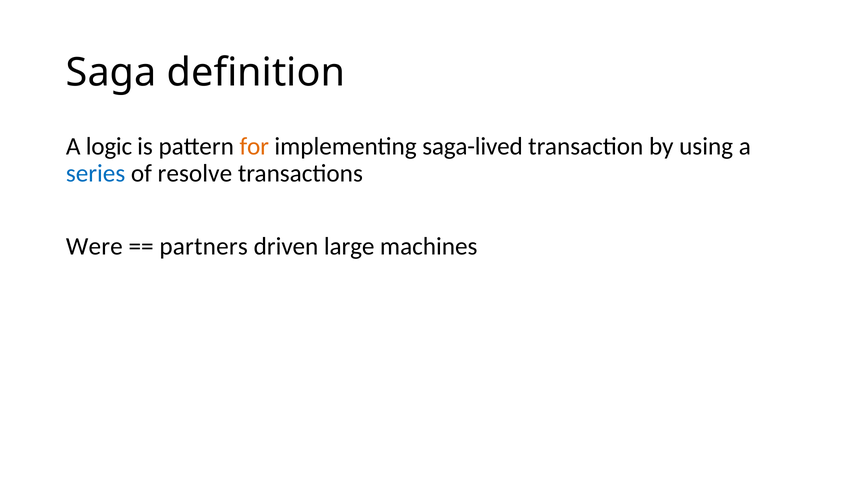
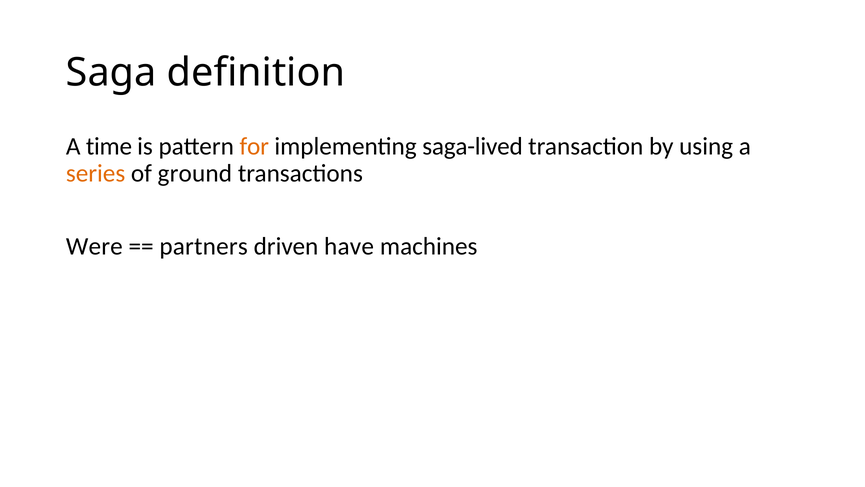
logic: logic -> time
series colour: blue -> orange
resolve: resolve -> ground
large: large -> have
